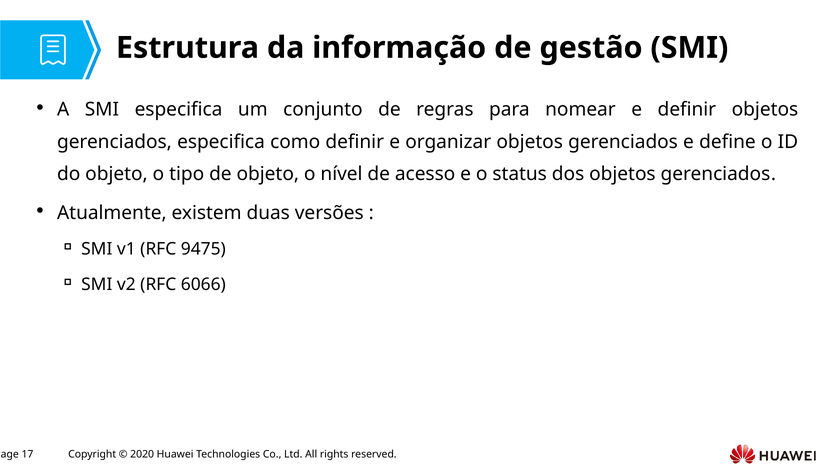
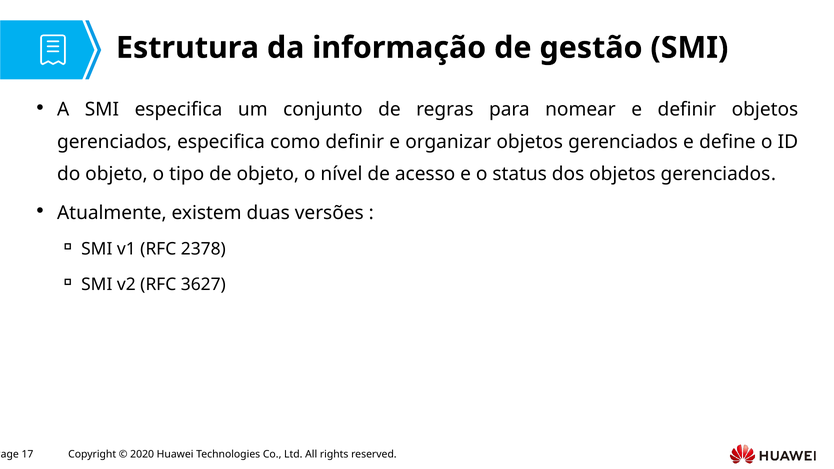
9475: 9475 -> 2378
6066: 6066 -> 3627
